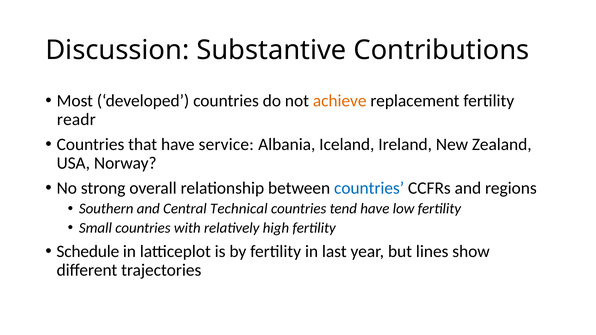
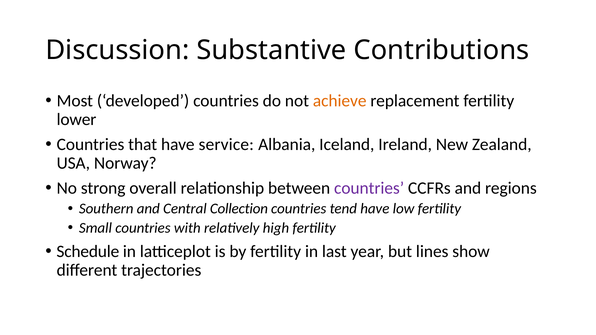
readr: readr -> lower
countries at (369, 188) colour: blue -> purple
Technical: Technical -> Collection
